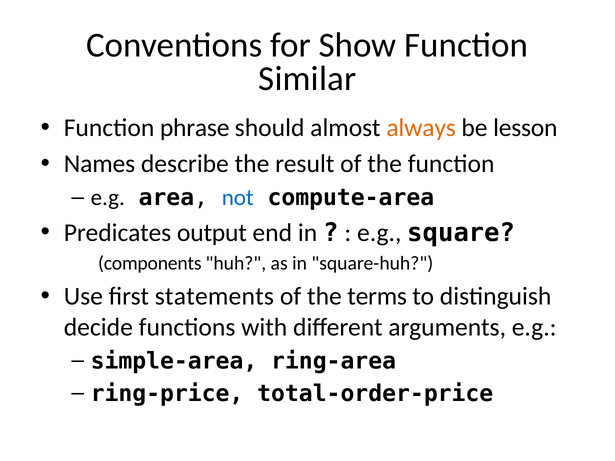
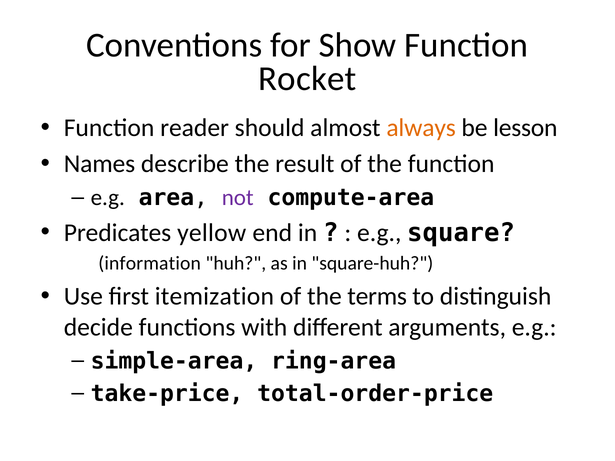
Similar: Similar -> Rocket
phrase: phrase -> reader
not colour: blue -> purple
output: output -> yellow
components: components -> information
statements: statements -> itemization
ring-price: ring-price -> take-price
